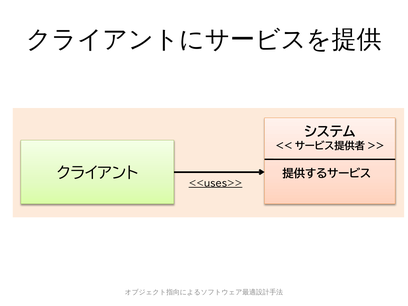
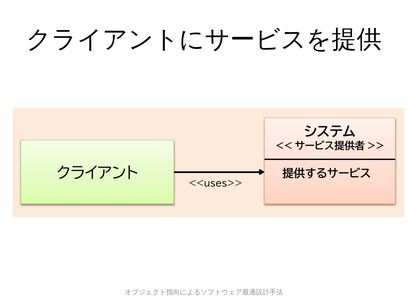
<<uses>> underline: present -> none
